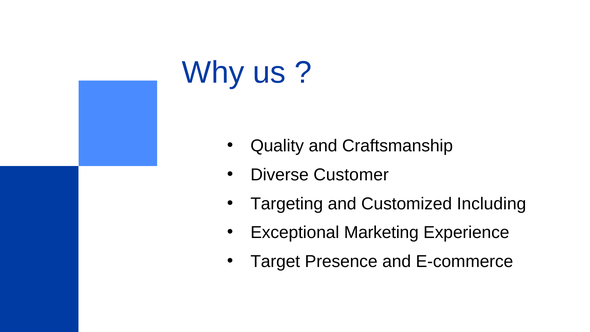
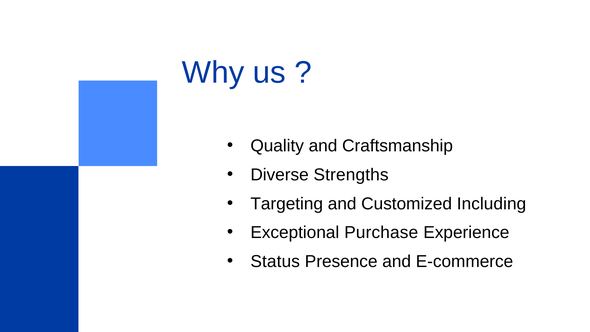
Customer: Customer -> Strengths
Marketing: Marketing -> Purchase
Target: Target -> Status
